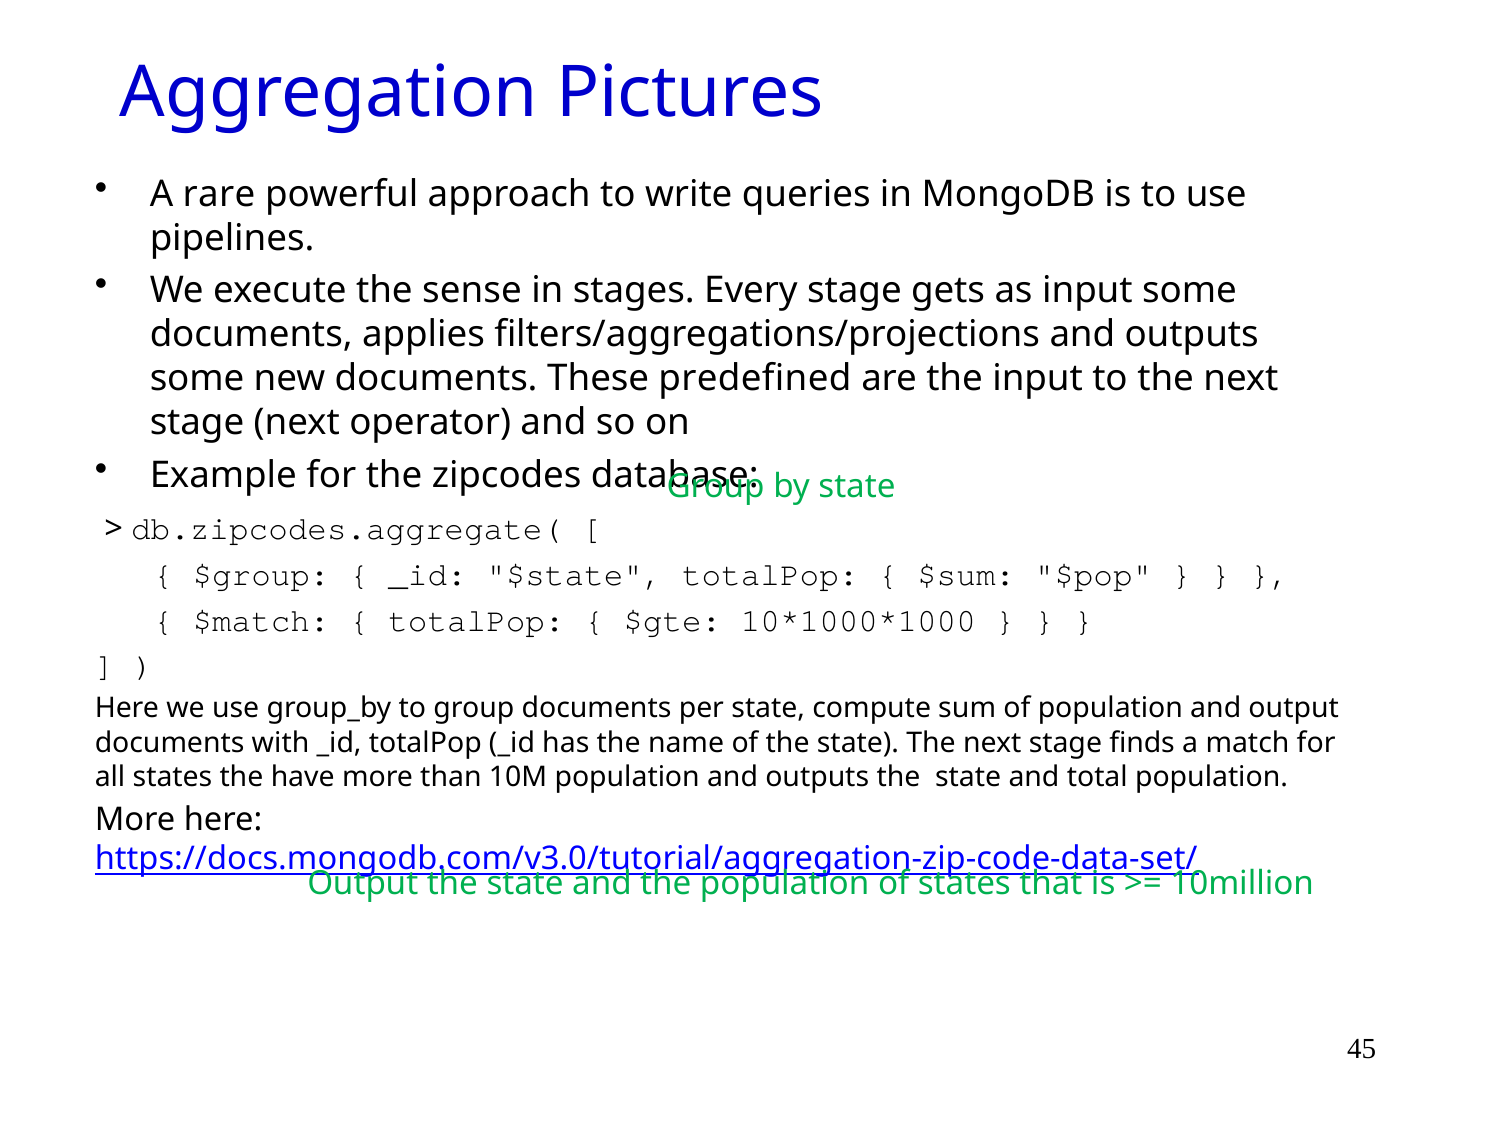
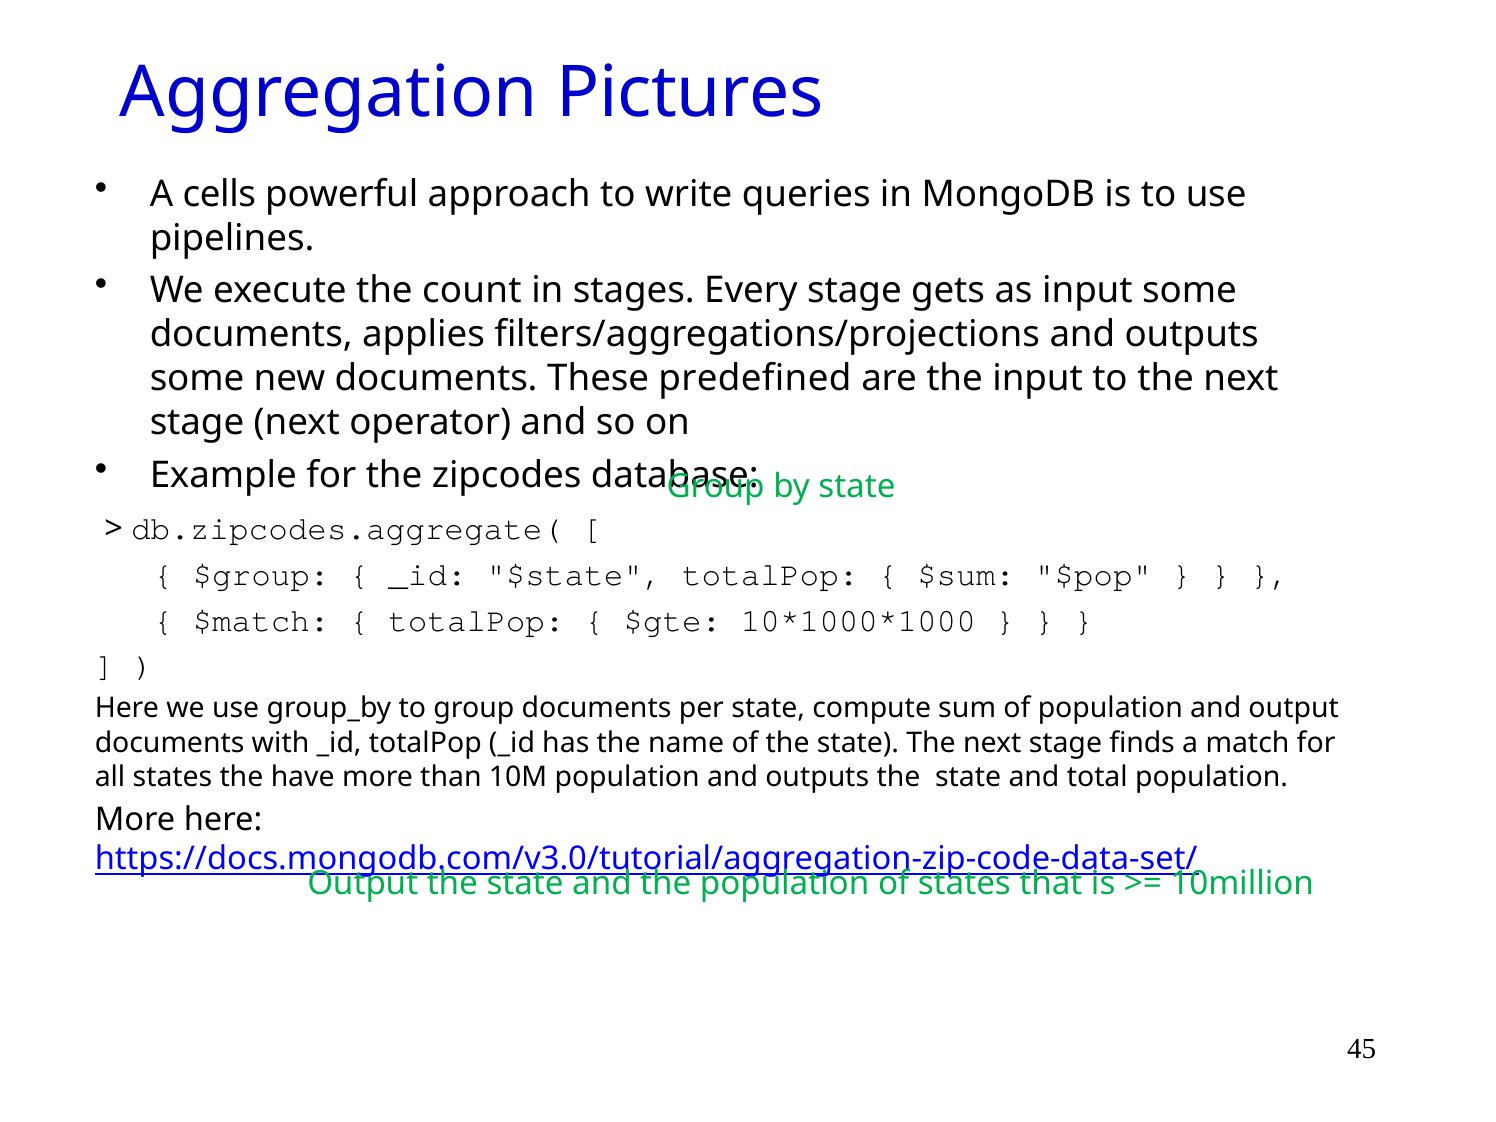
rare: rare -> cells
sense: sense -> count
